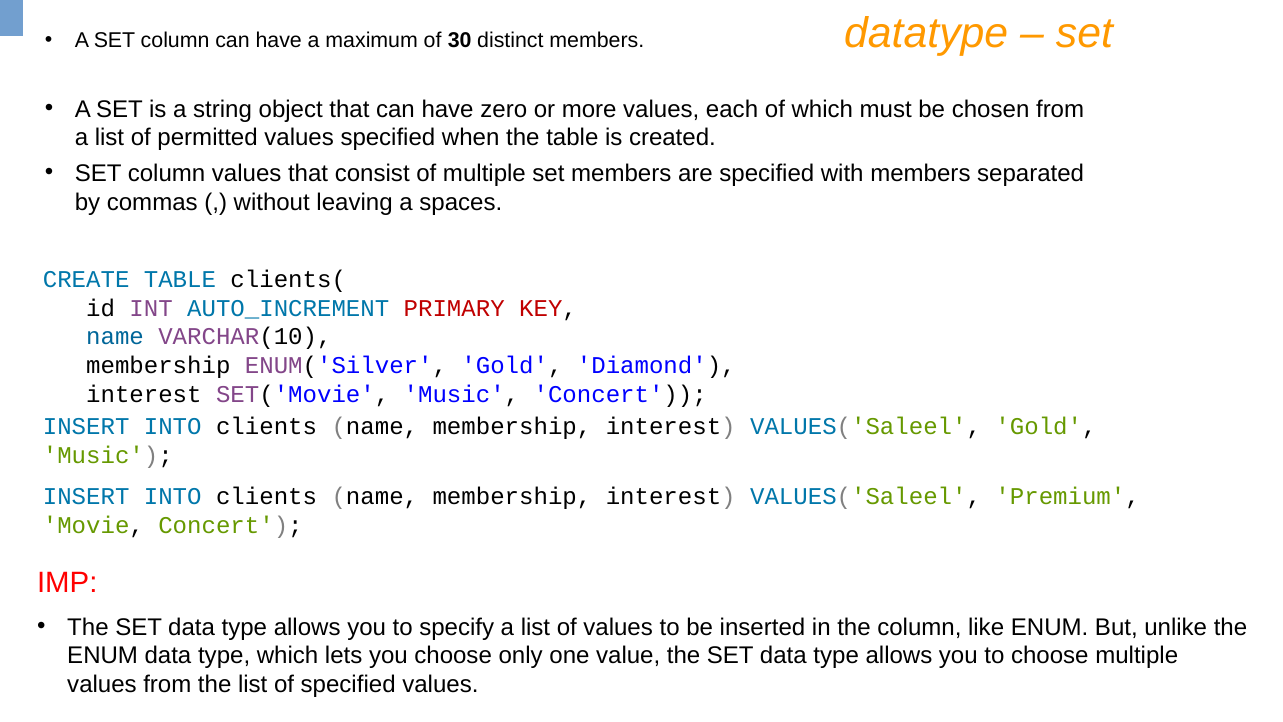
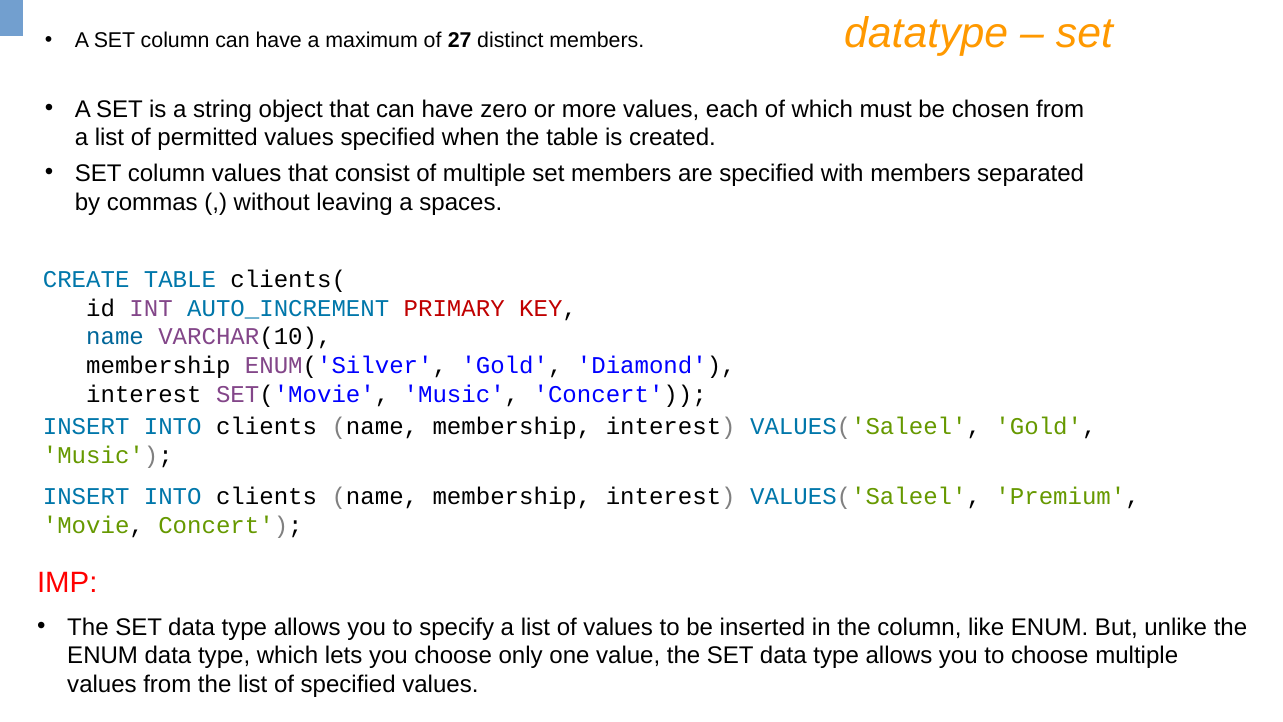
30: 30 -> 27
